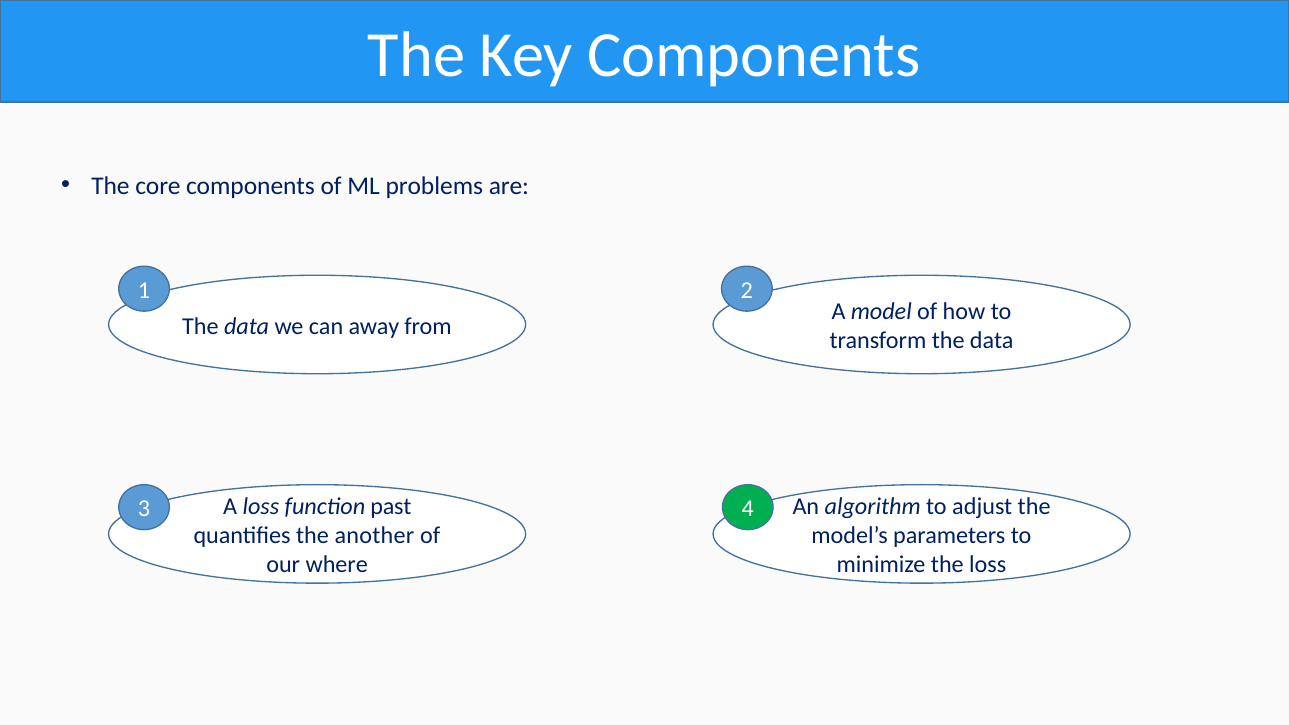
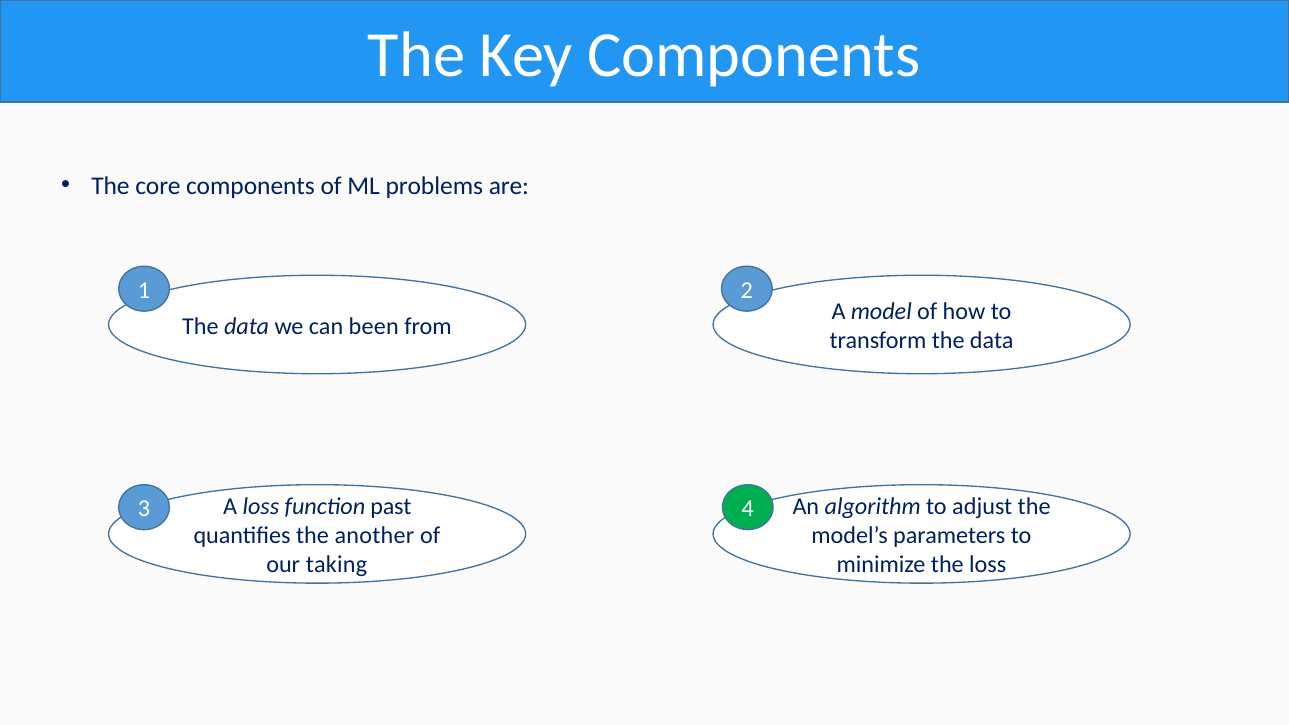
away: away -> been
where: where -> taking
